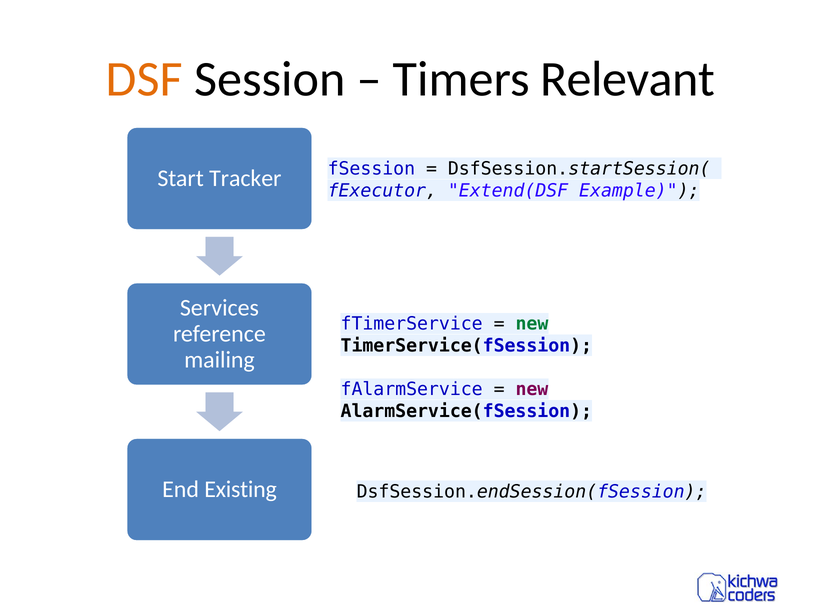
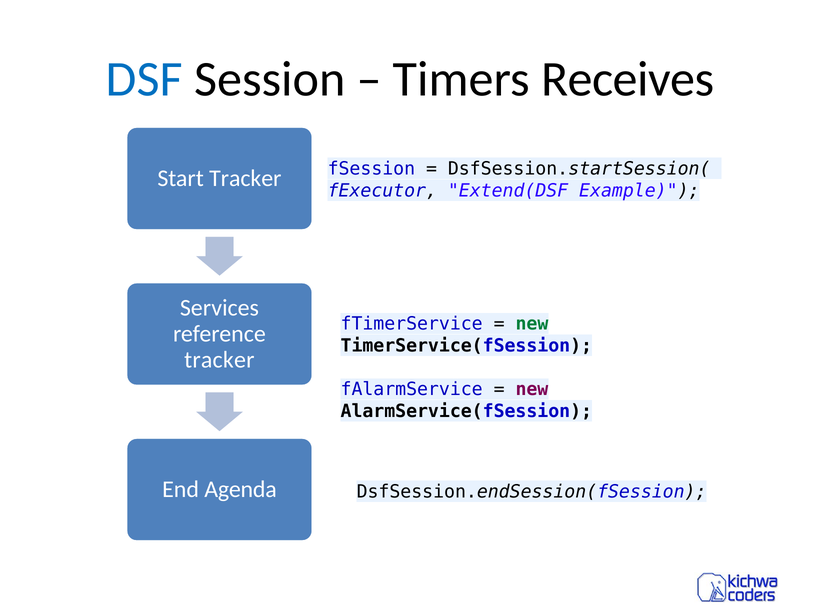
DSF colour: orange -> blue
Relevant: Relevant -> Receives
mailing at (219, 360): mailing -> tracker
Existing: Existing -> Agenda
